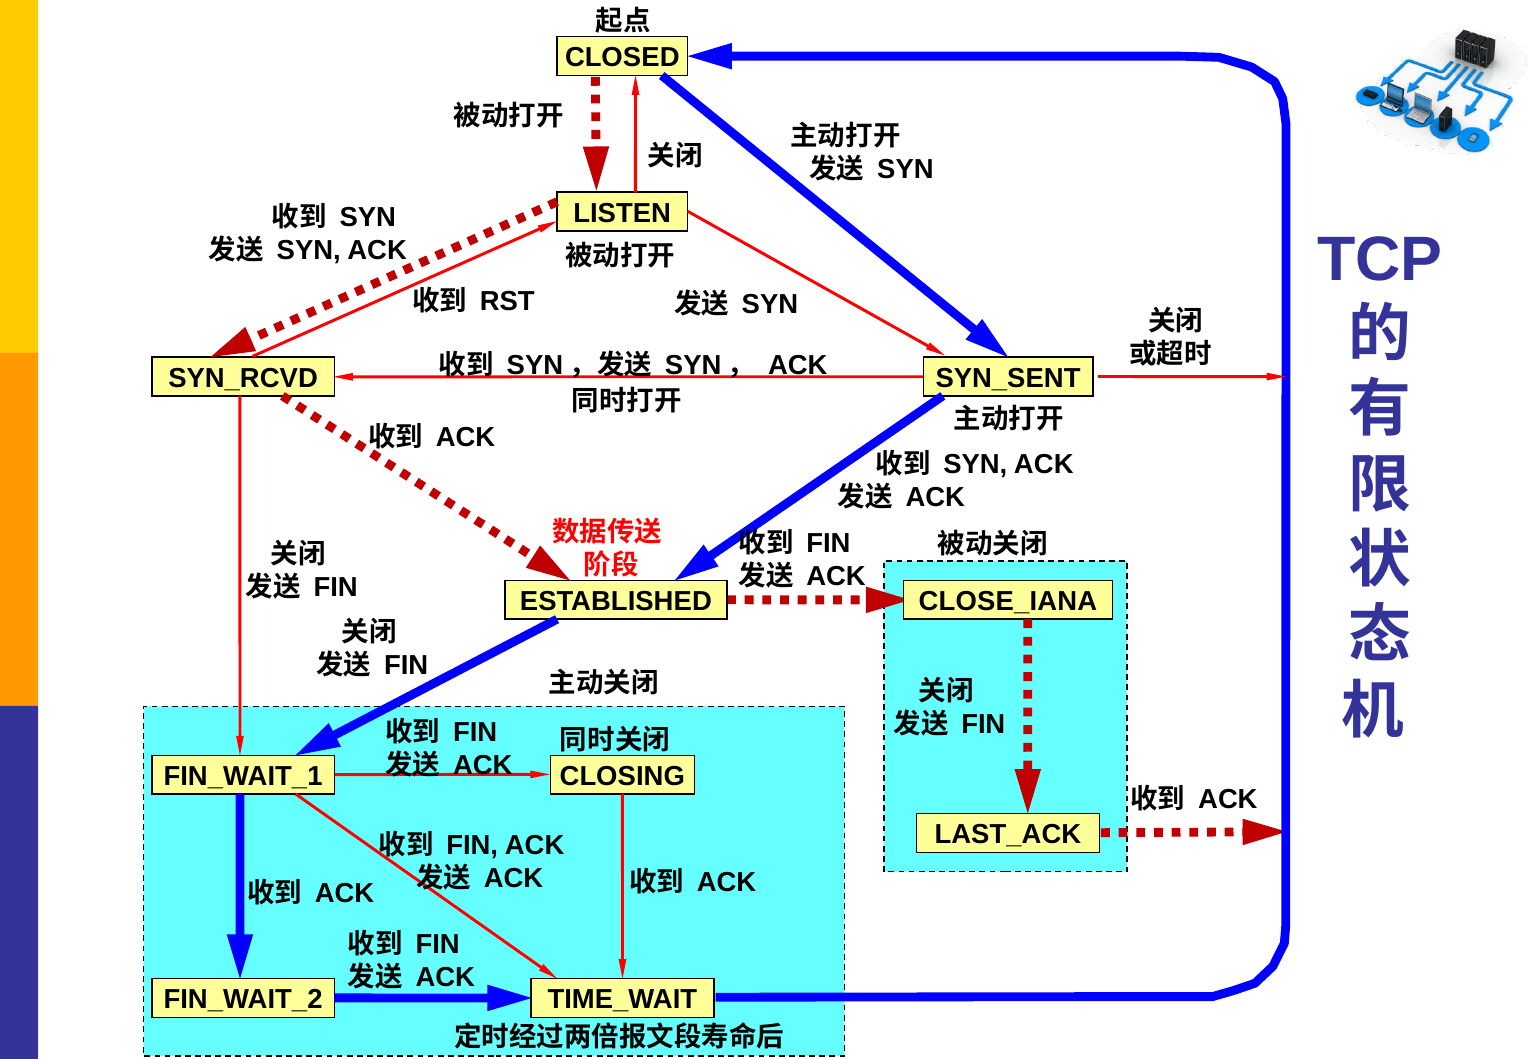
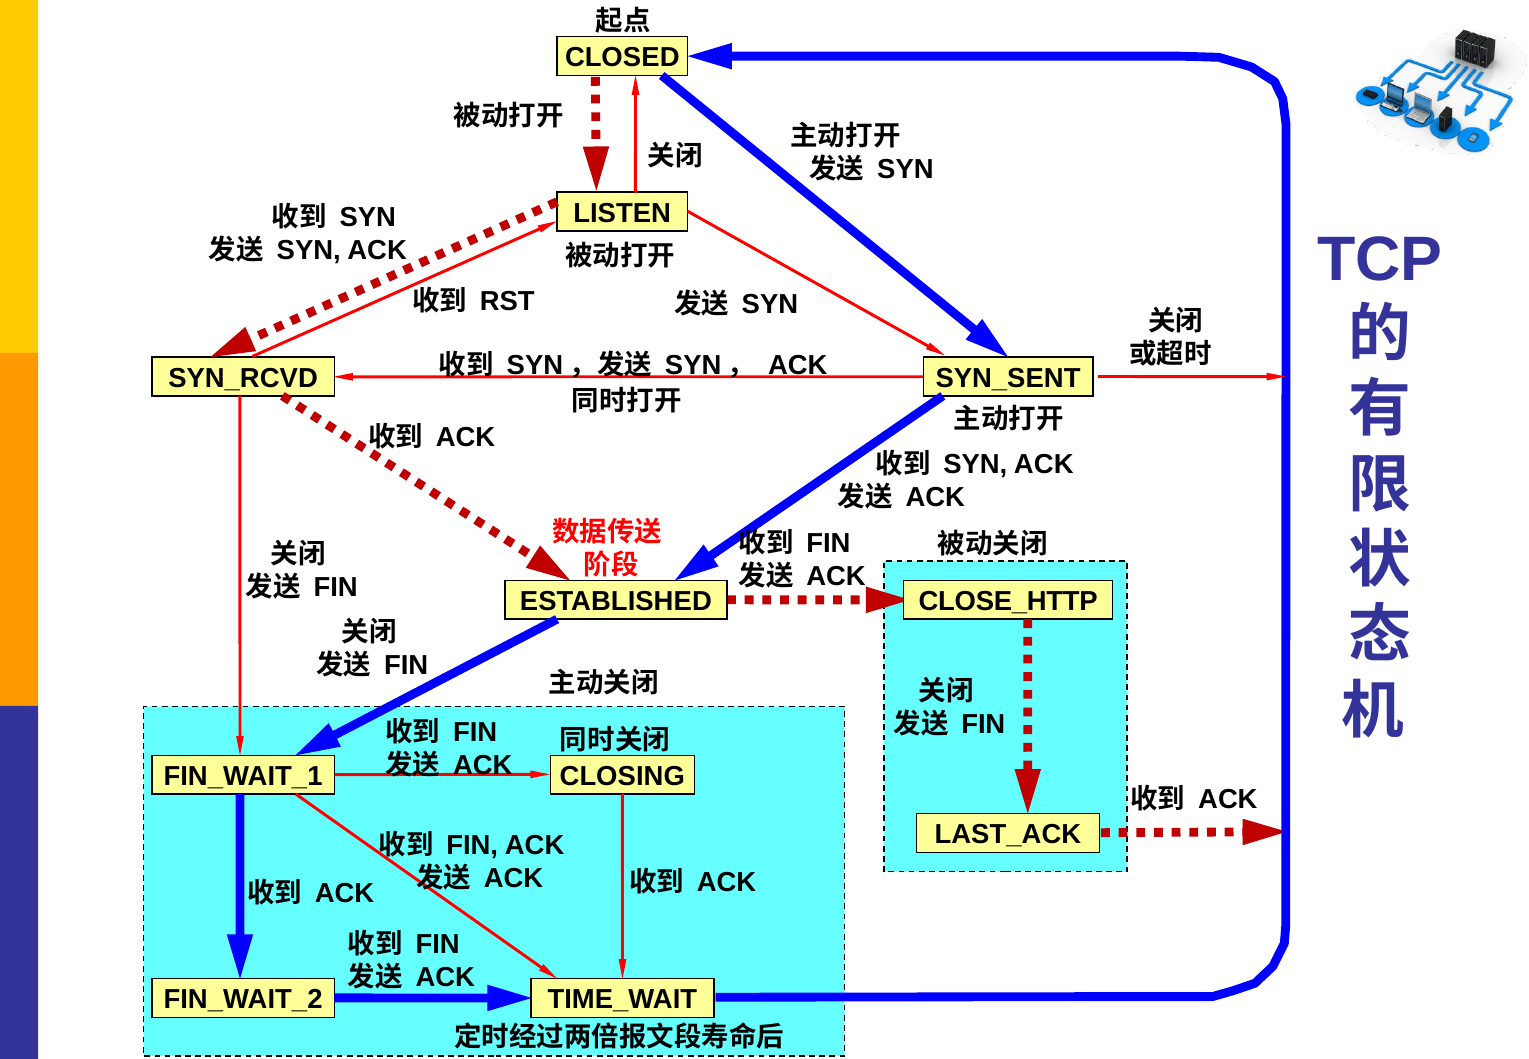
CLOSE_IANA: CLOSE_IANA -> CLOSE_HTTP
